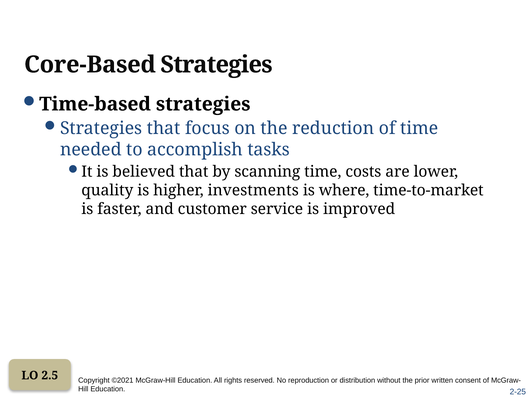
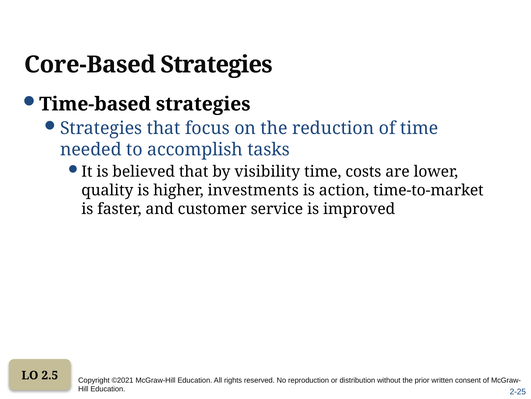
scanning: scanning -> visibility
where: where -> action
